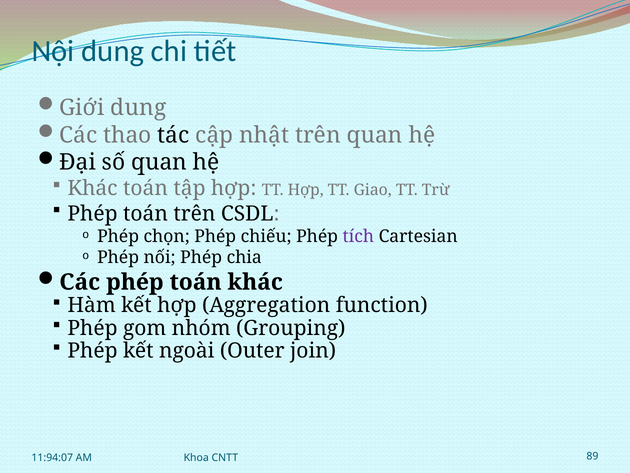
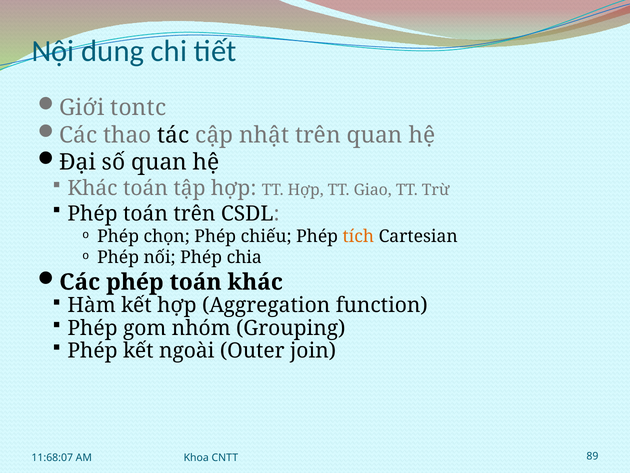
Giới dung: dung -> tontc
tích colour: purple -> orange
11:94:07: 11:94:07 -> 11:68:07
